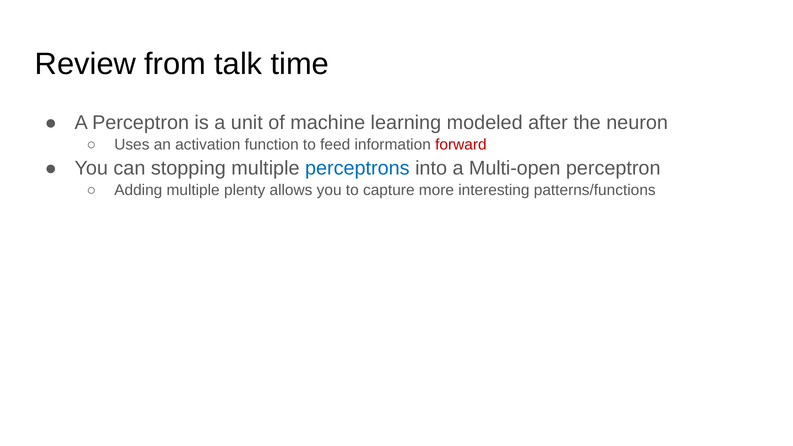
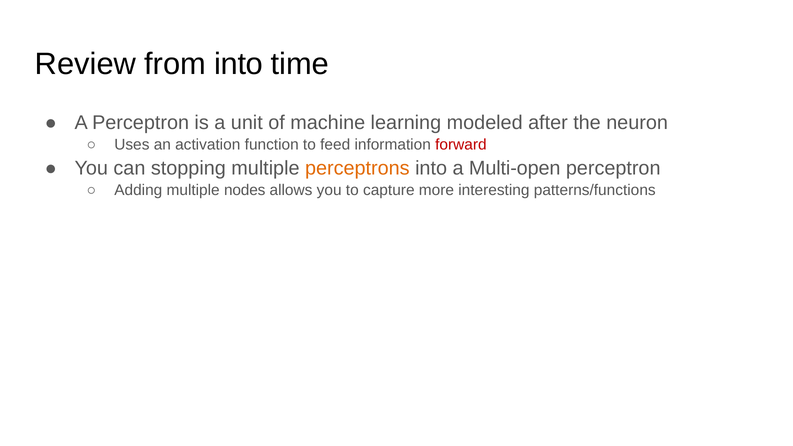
from talk: talk -> into
perceptrons colour: blue -> orange
plenty: plenty -> nodes
